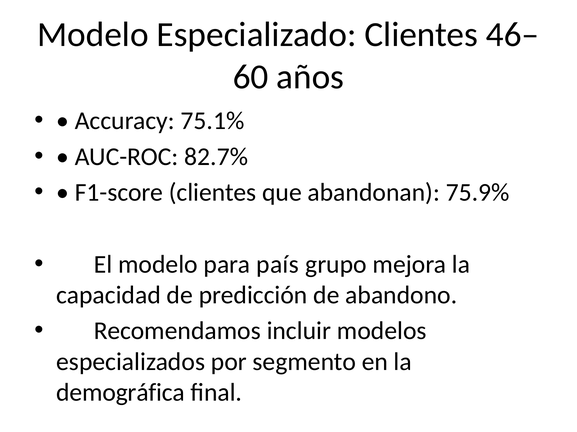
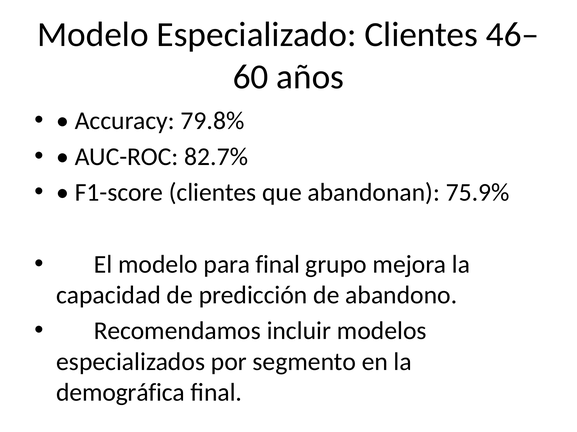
75.1%: 75.1% -> 79.8%
para país: país -> final
